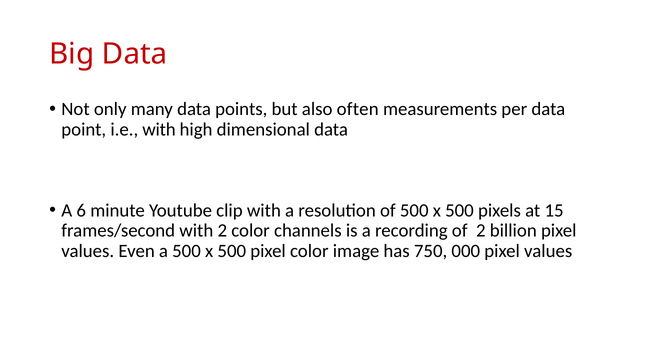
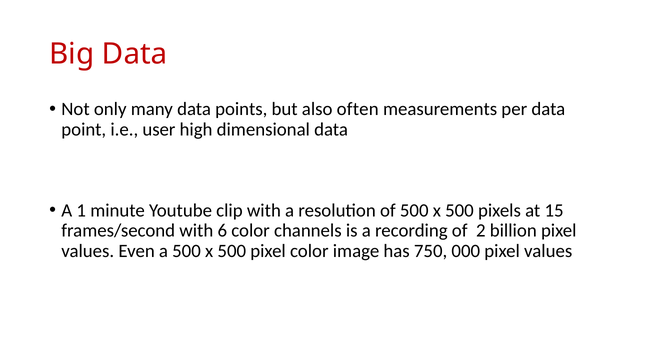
i.e with: with -> user
6: 6 -> 1
with 2: 2 -> 6
